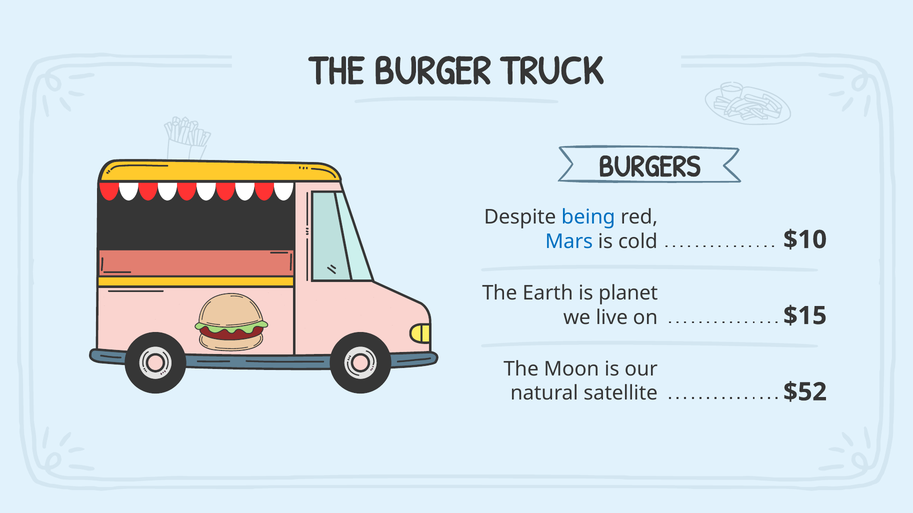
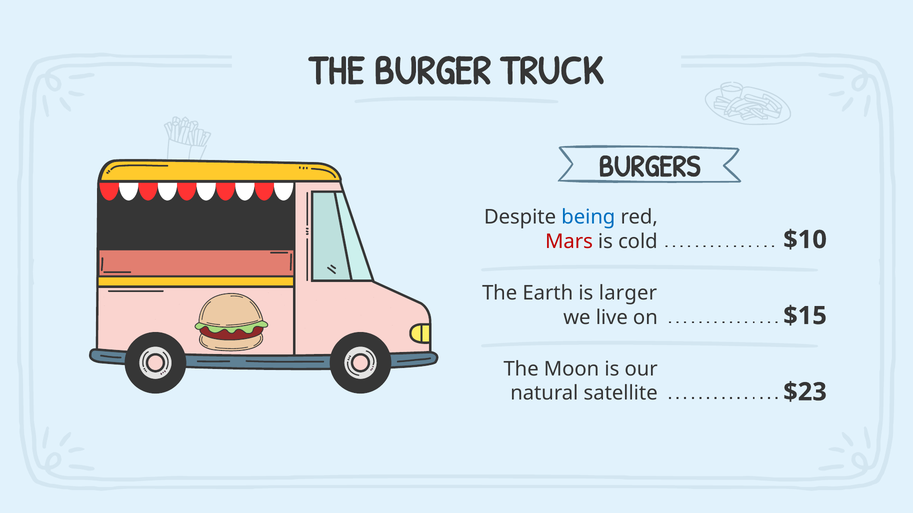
Mars colour: blue -> red
planet: planet -> larger
$52: $52 -> $23
